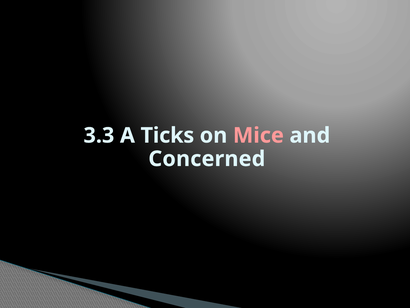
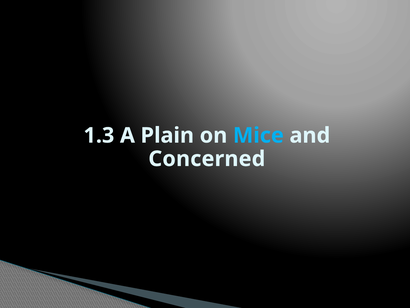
3.3: 3.3 -> 1.3
Ticks: Ticks -> Plain
Mice colour: pink -> light blue
